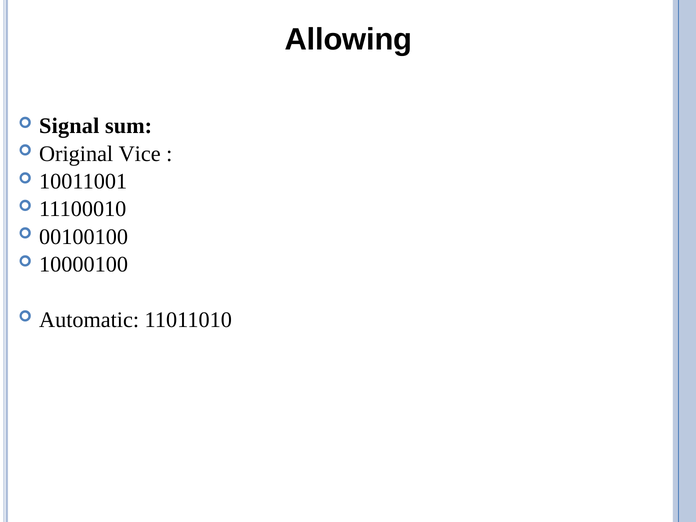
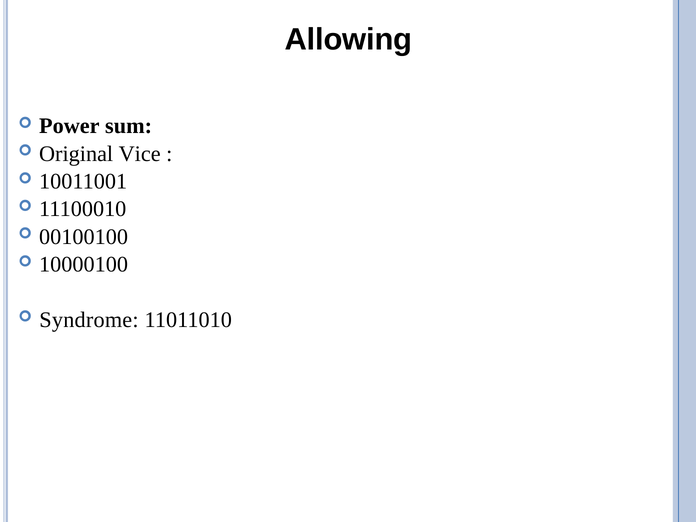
Signal: Signal -> Power
Automatic: Automatic -> Syndrome
